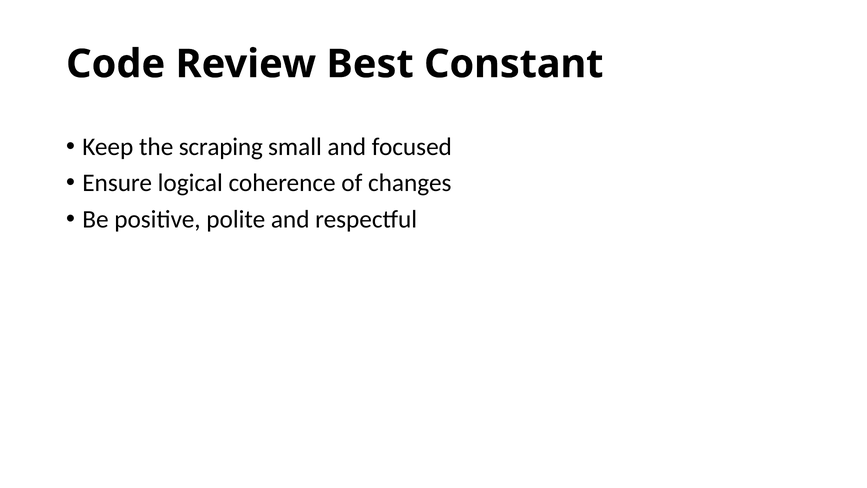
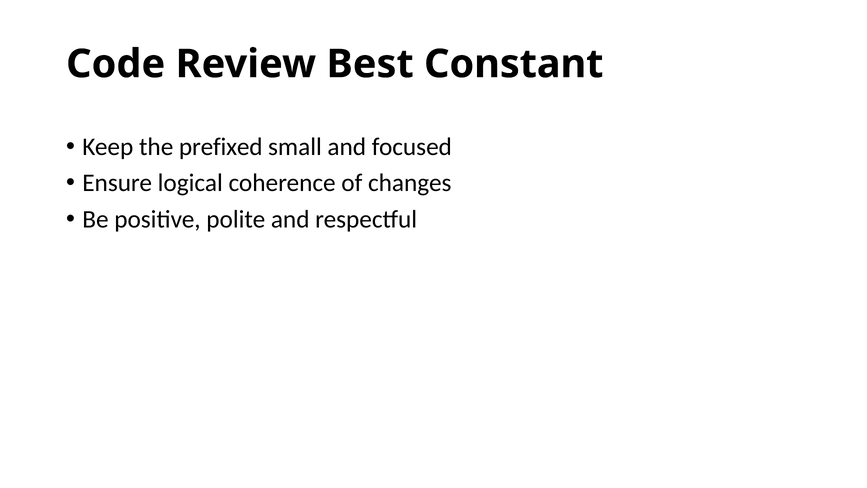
scraping: scraping -> prefixed
